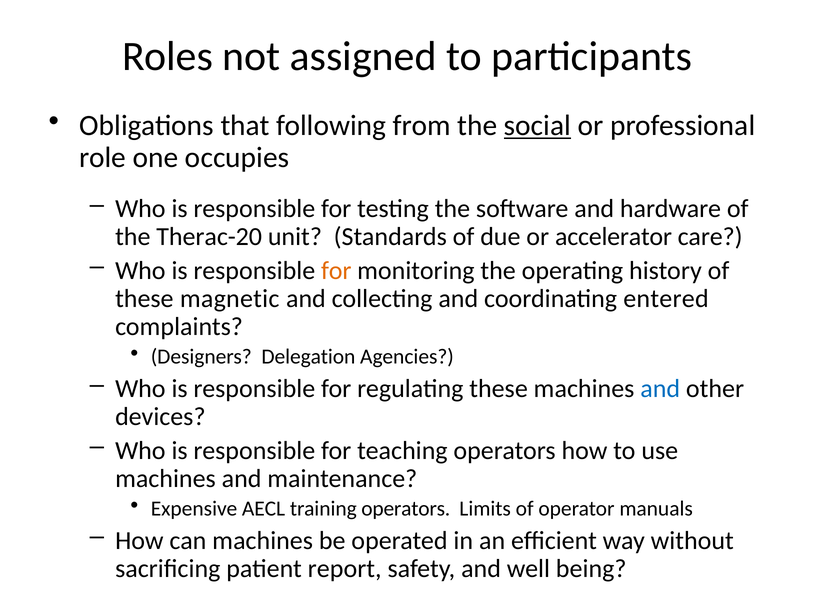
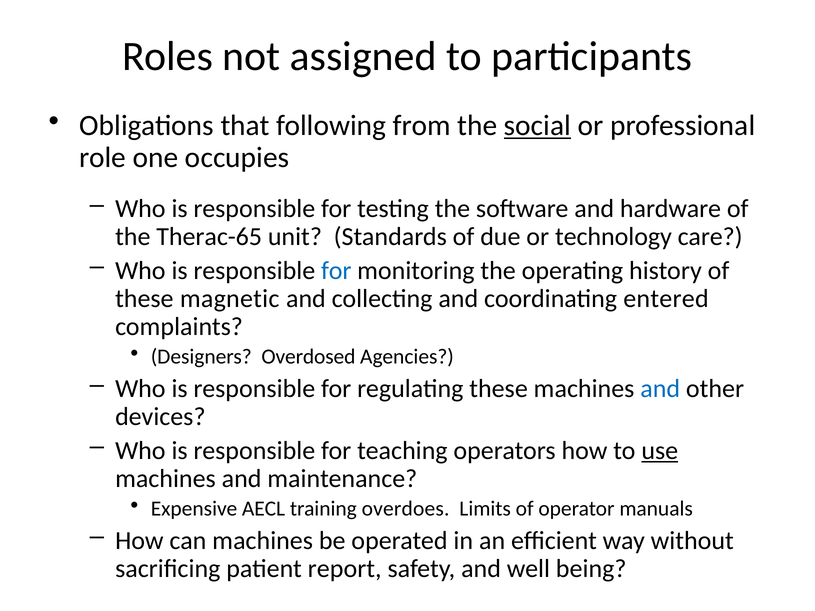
Therac-20: Therac-20 -> Therac-65
accelerator: accelerator -> technology
for at (336, 271) colour: orange -> blue
Delegation: Delegation -> Overdosed
use underline: none -> present
training operators: operators -> overdoes
